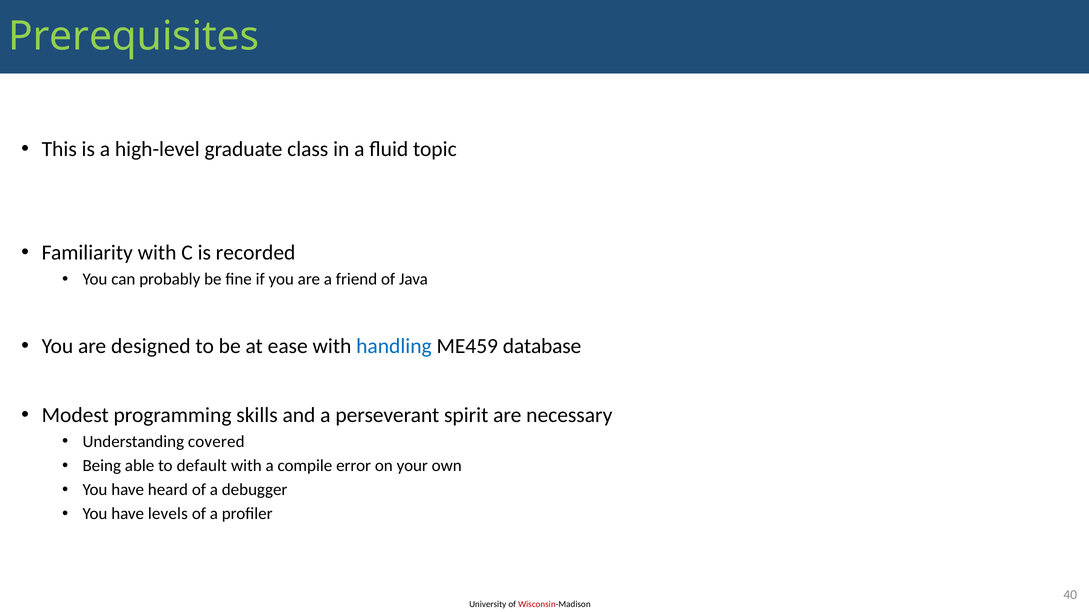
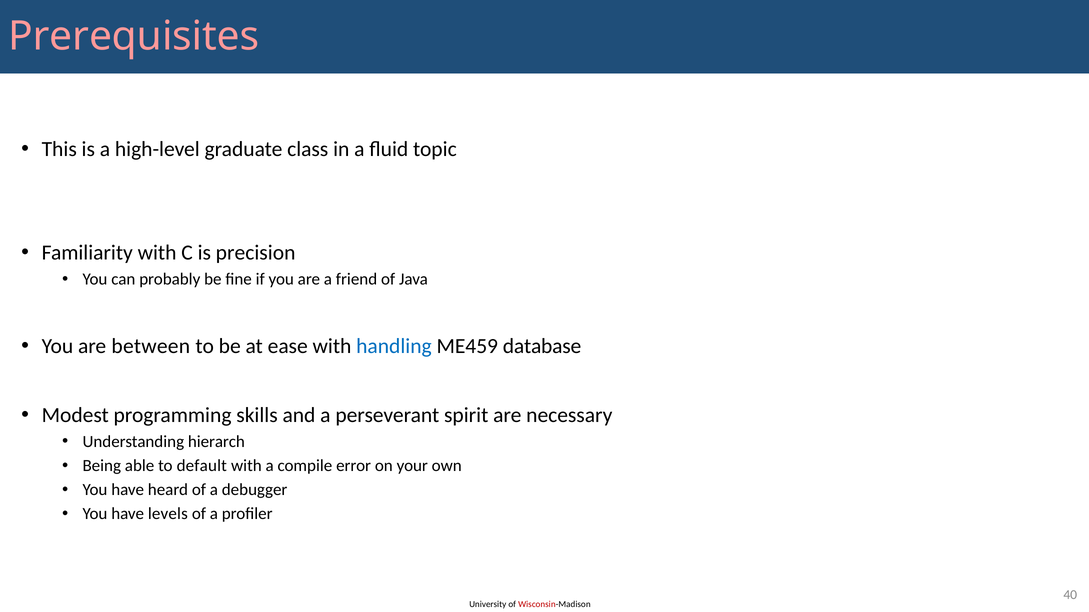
Prerequisites colour: light green -> pink
recorded: recorded -> precision
designed: designed -> between
covered: covered -> hierarch
